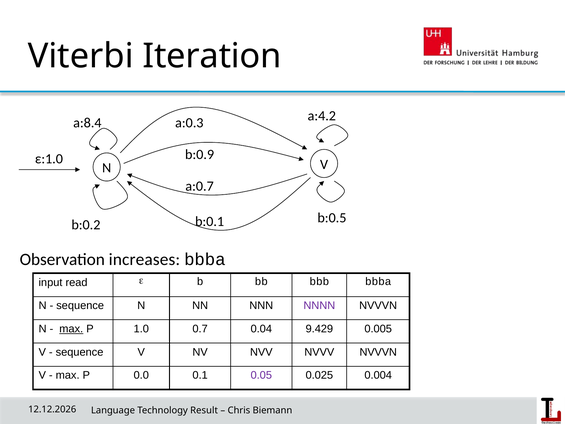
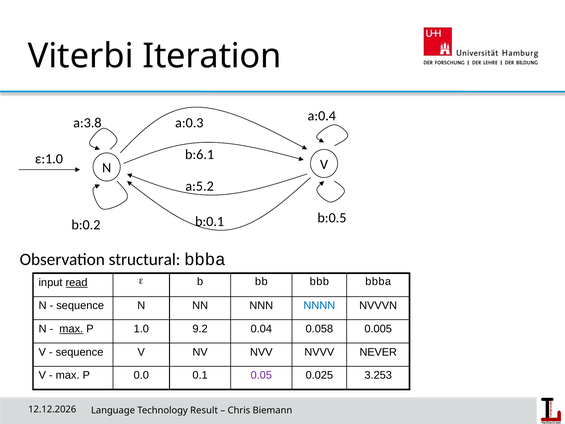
a:8.4: a:8.4 -> a:3.8
a:4.2: a:4.2 -> a:0.4
b:0.9: b:0.9 -> b:6.1
a:0.7: a:0.7 -> a:5.2
increases: increases -> structural
read underline: none -> present
NNNN colour: purple -> blue
0.7: 0.7 -> 9.2
9.429: 9.429 -> 0.058
NVVV NVVVN: NVVVN -> NEVER
0.004: 0.004 -> 3.253
